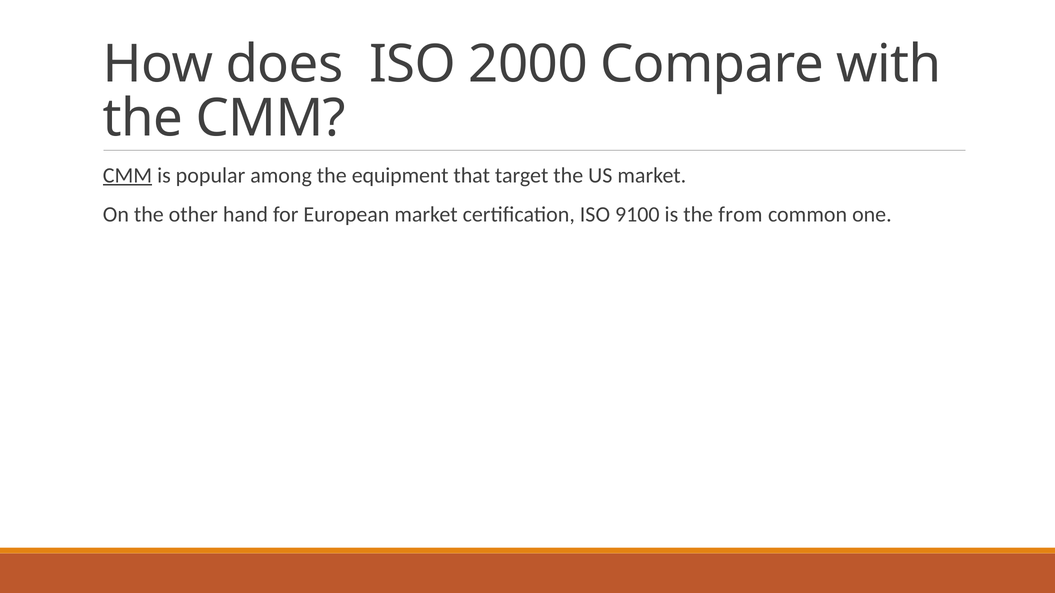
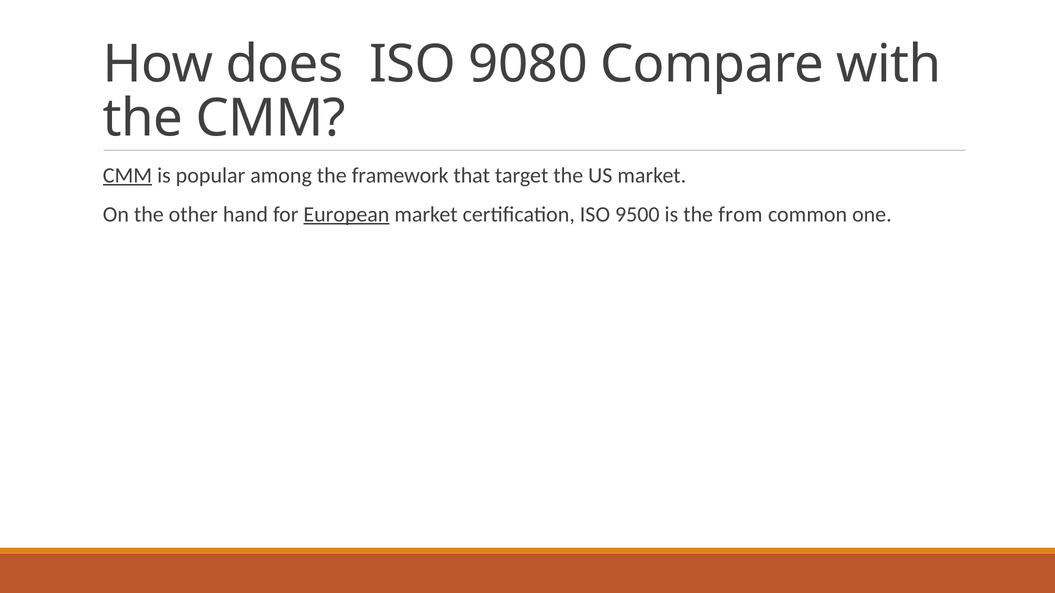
2000: 2000 -> 9080
equipment: equipment -> framework
European underline: none -> present
9100: 9100 -> 9500
